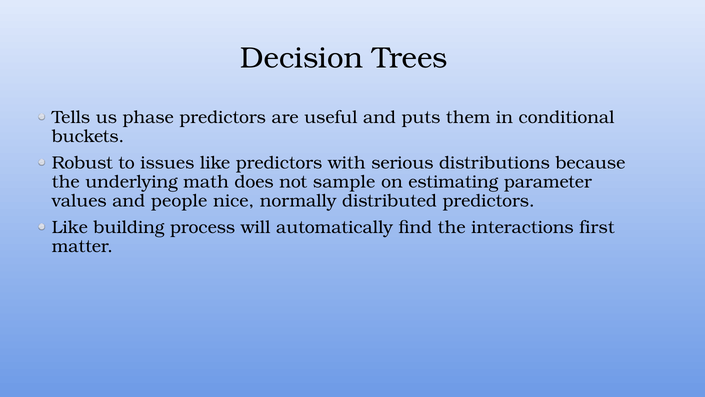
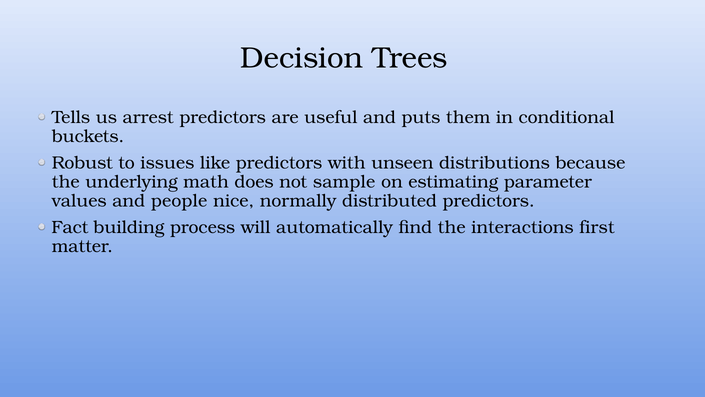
phase: phase -> arrest
serious: serious -> unseen
Like at (70, 227): Like -> Fact
